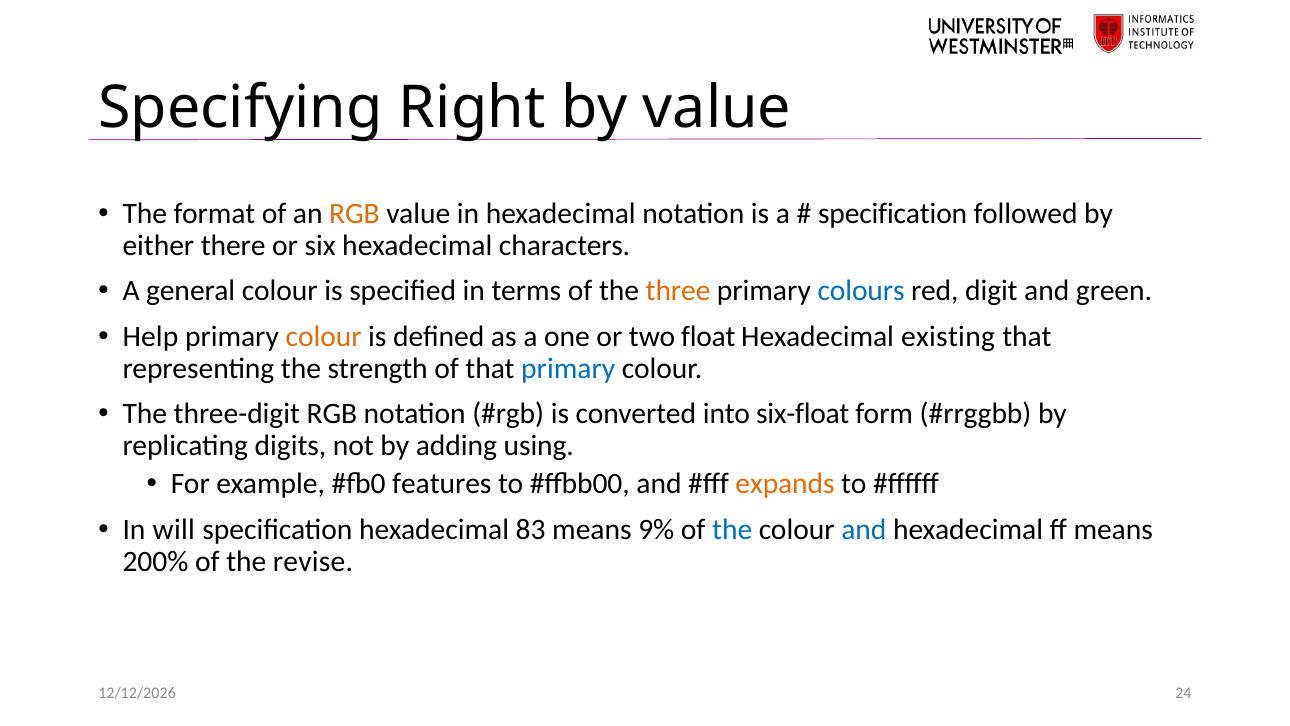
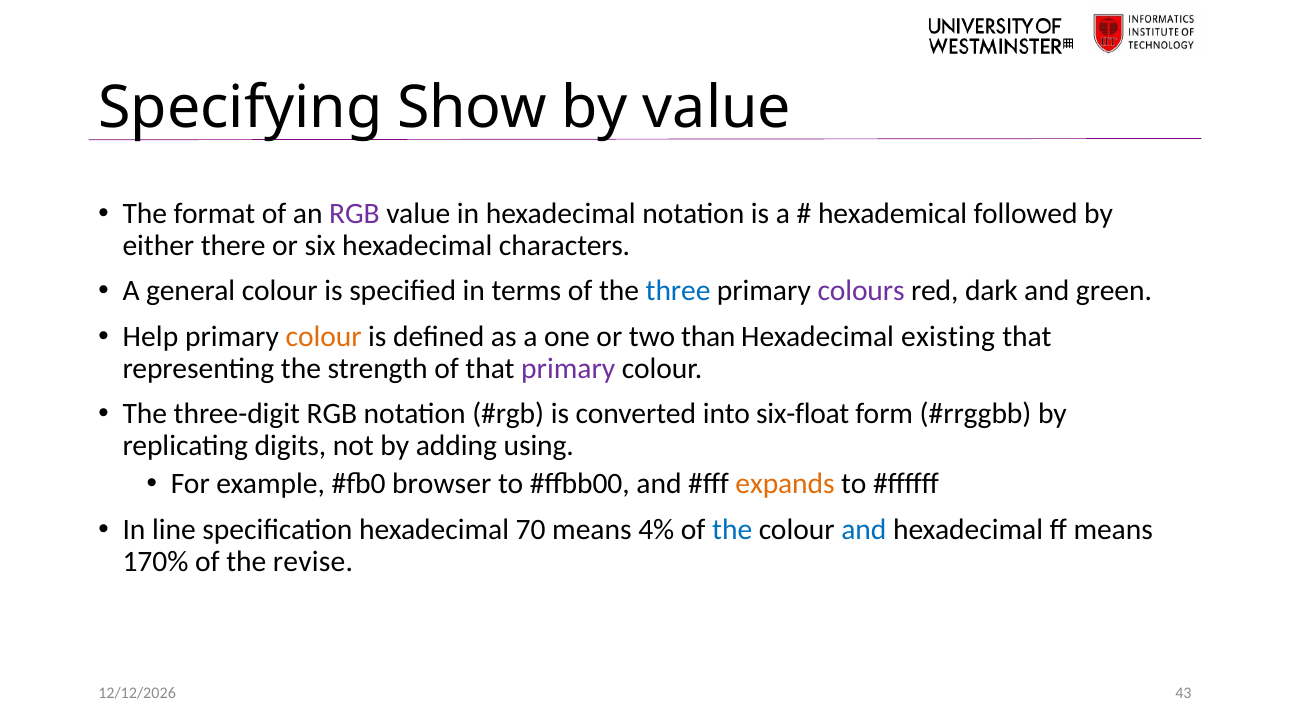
Right: Right -> Show
RGB at (354, 214) colour: orange -> purple
specification at (893, 214): specification -> hexademical
three colour: orange -> blue
colours colour: blue -> purple
digit: digit -> dark
float: float -> than
primary at (568, 368) colour: blue -> purple
features: features -> browser
will: will -> line
83: 83 -> 70
9%: 9% -> 4%
200%: 200% -> 170%
24: 24 -> 43
